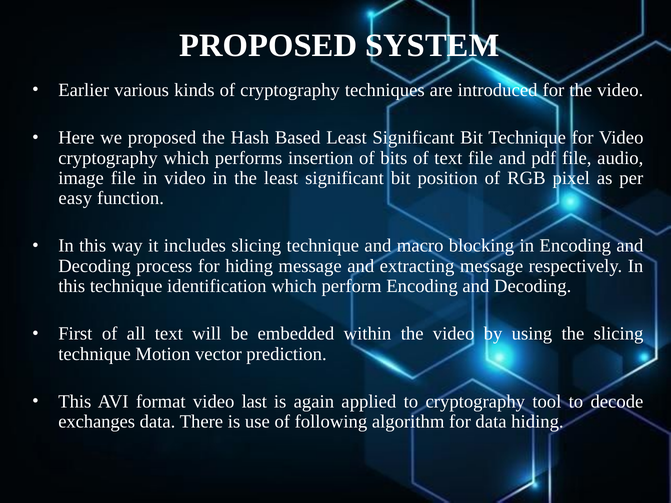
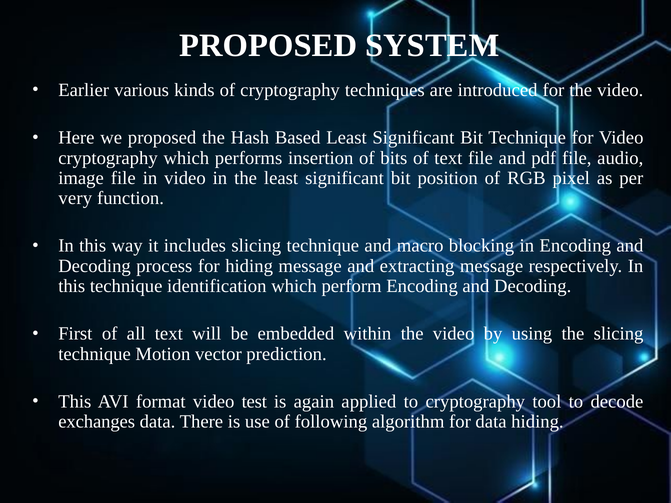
easy: easy -> very
last: last -> test
